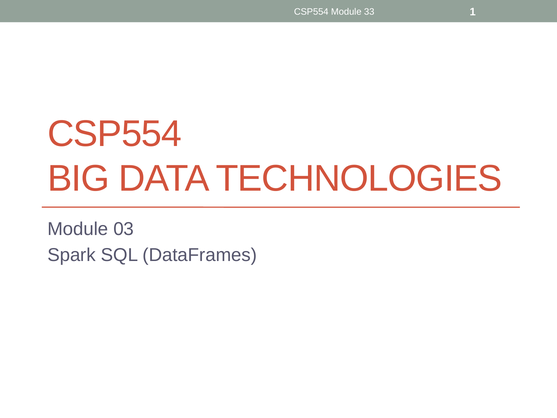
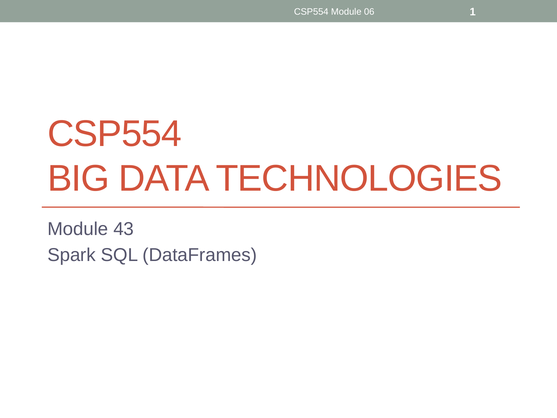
33: 33 -> 06
03: 03 -> 43
